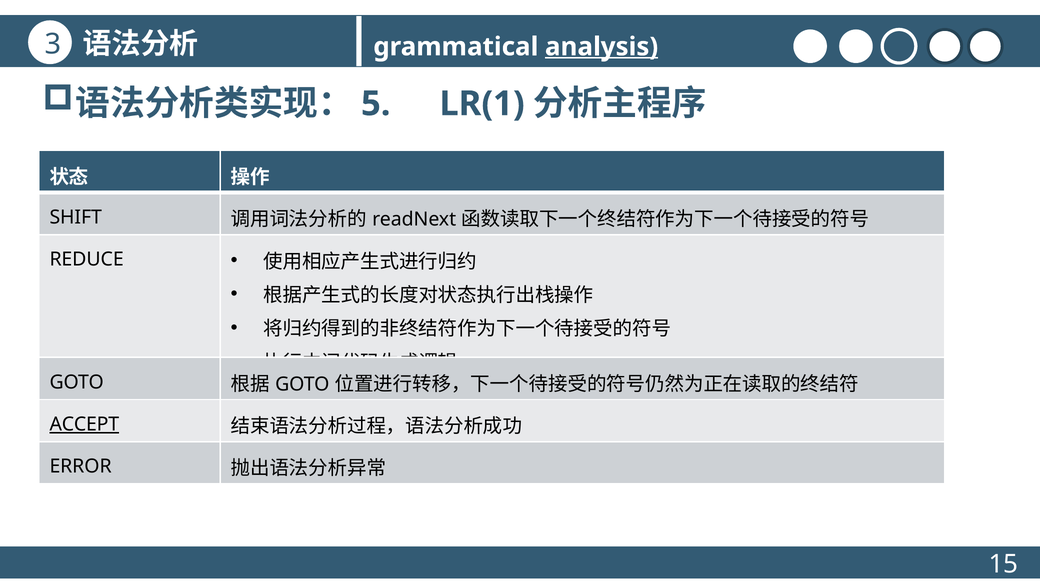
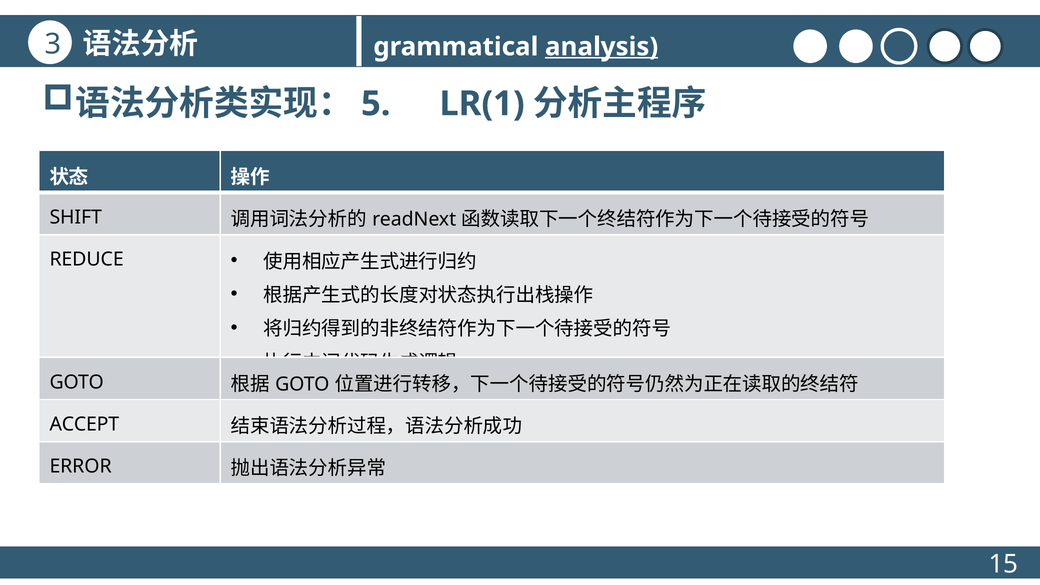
ACCEPT underline: present -> none
